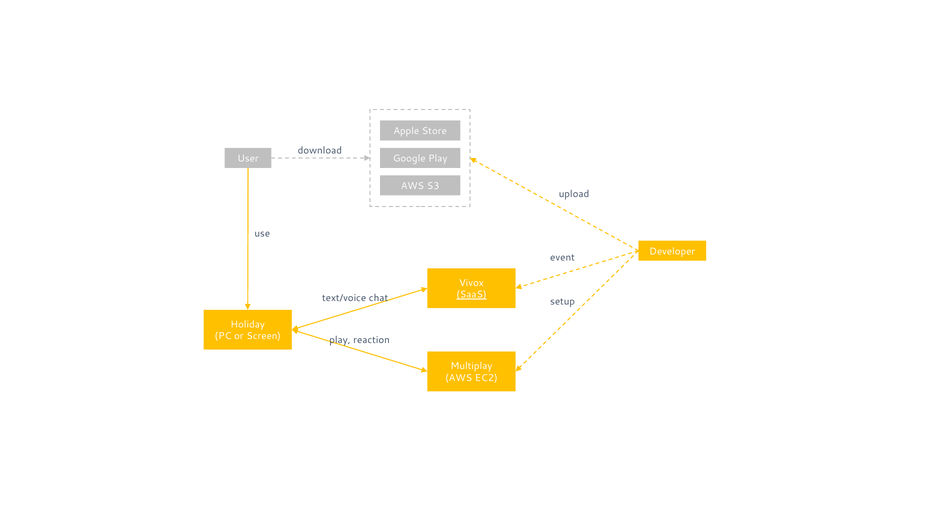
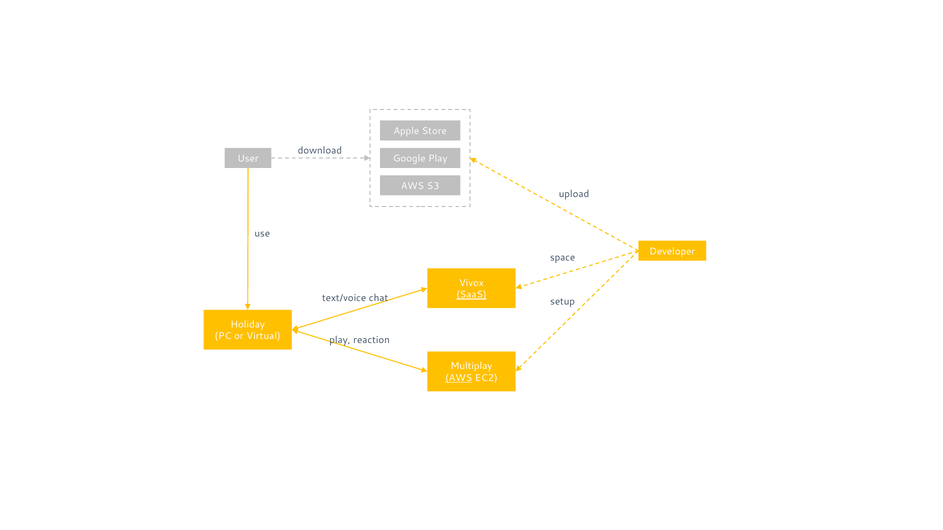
event: event -> space
Screen: Screen -> Virtual
AWS at (459, 378) underline: none -> present
